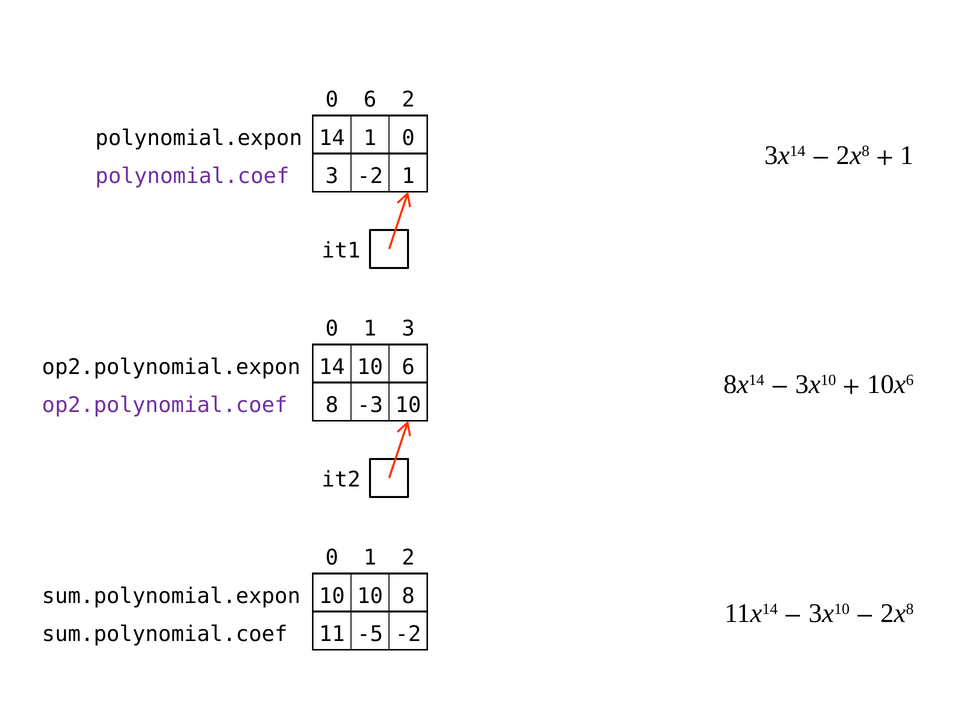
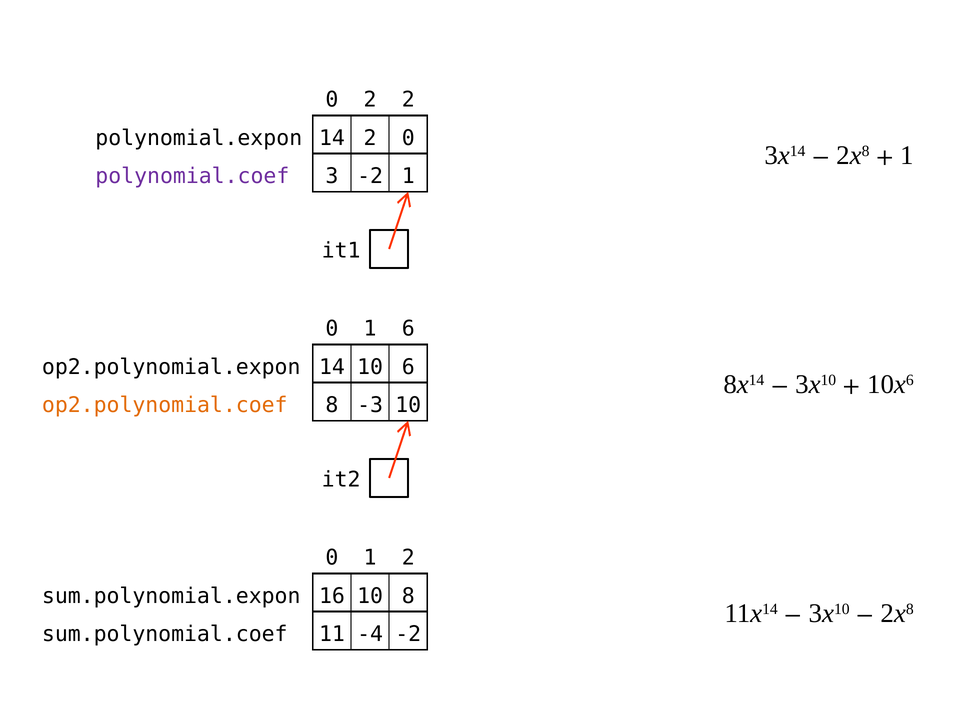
0 6: 6 -> 2
14 1: 1 -> 2
1 3: 3 -> 6
op2.polynomial.coef colour: purple -> orange
sum.polynomial.expon 10: 10 -> 16
-5: -5 -> -4
